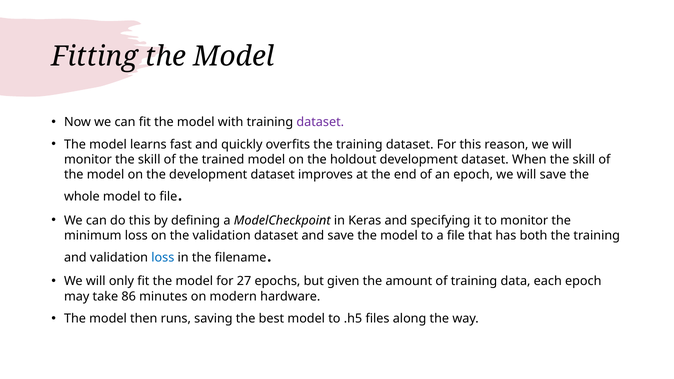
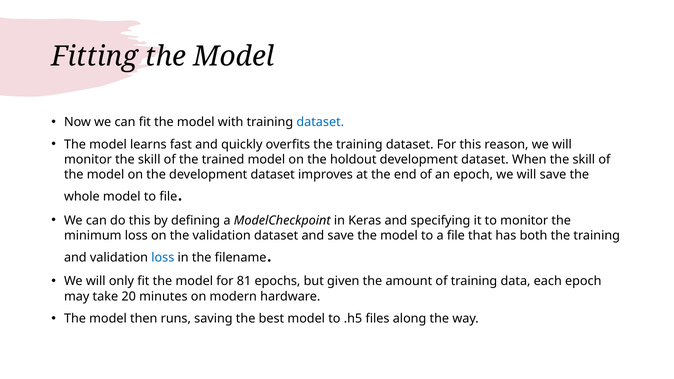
dataset at (320, 122) colour: purple -> blue
27: 27 -> 81
86: 86 -> 20
